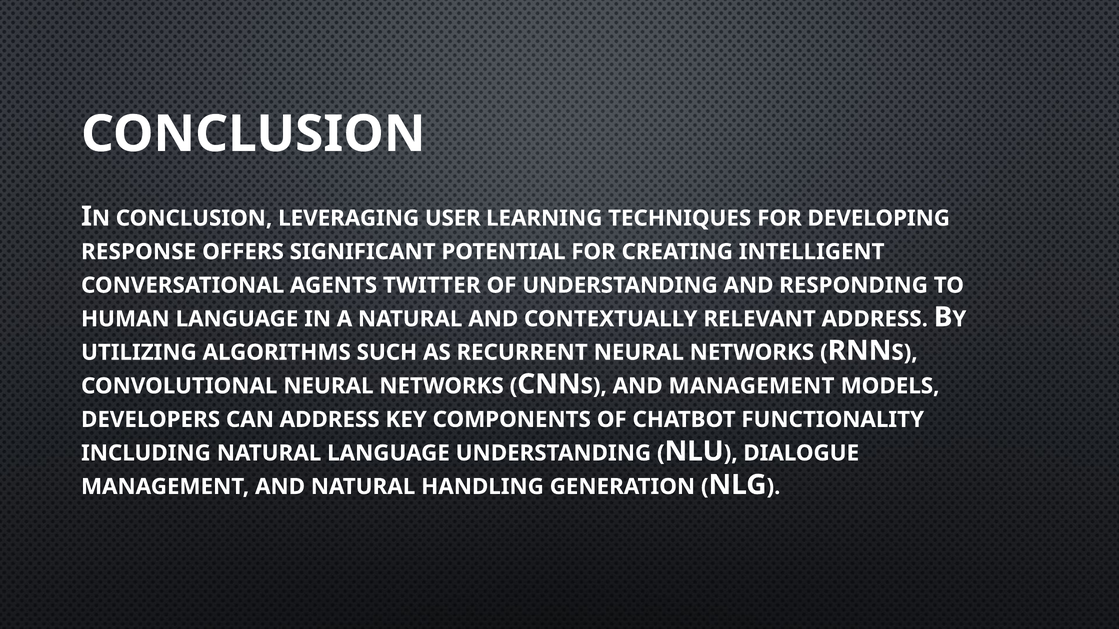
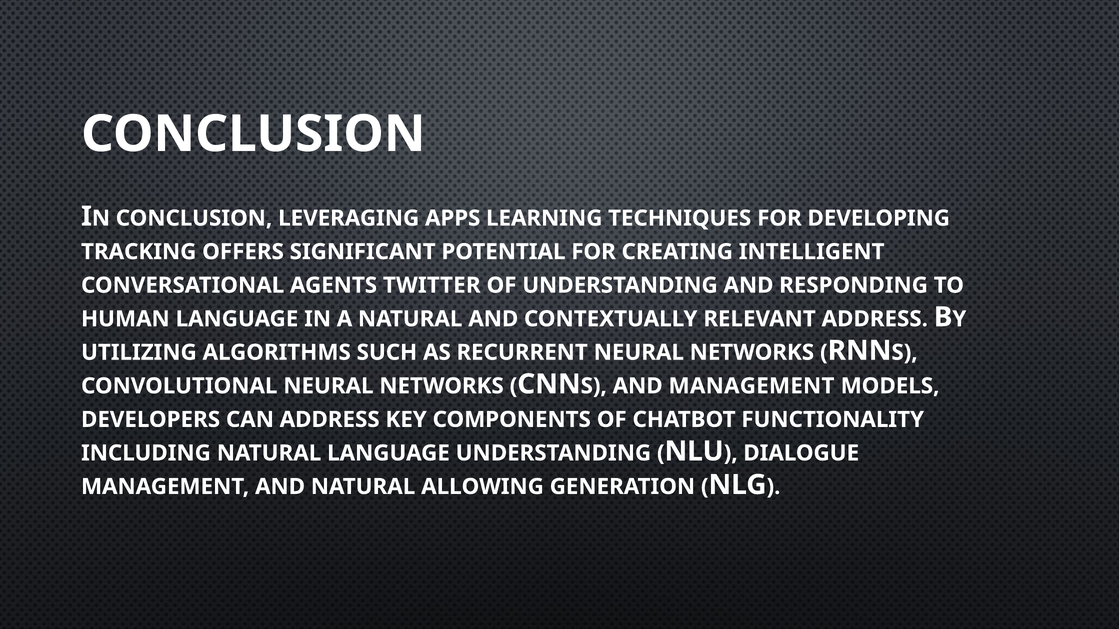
USER: USER -> APPS
RESPONSE: RESPONSE -> TRACKING
HANDLING: HANDLING -> ALLOWING
